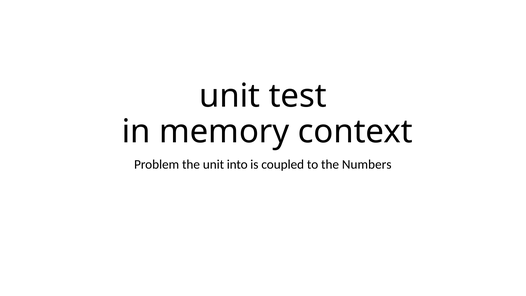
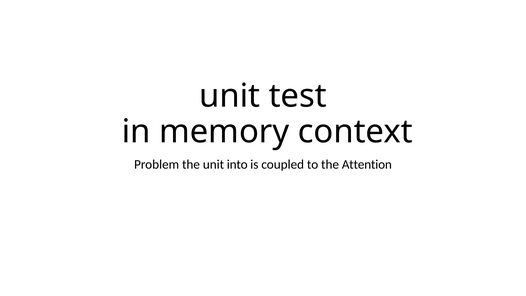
Numbers: Numbers -> Attention
